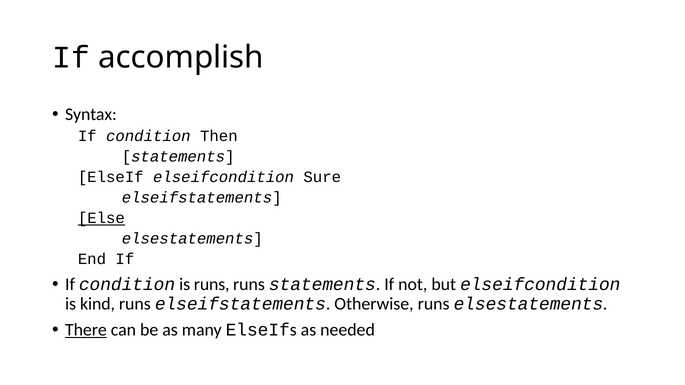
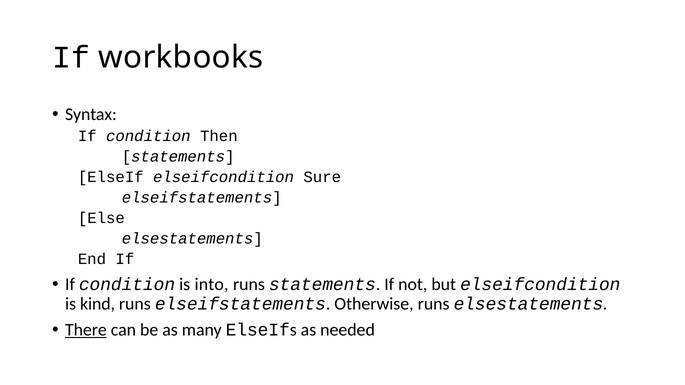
accomplish: accomplish -> workbooks
Else underline: present -> none
is runs: runs -> into
